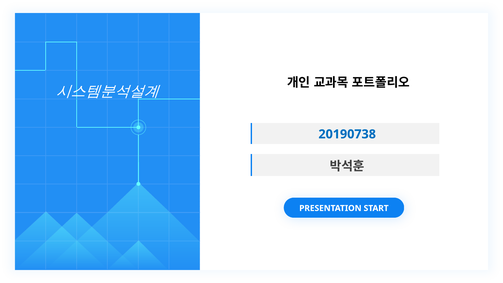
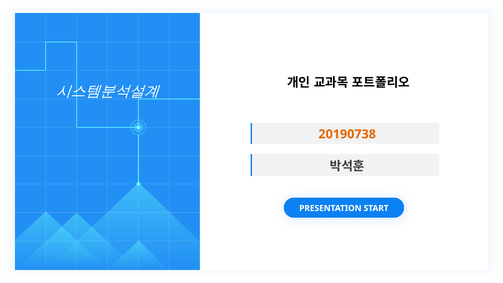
20190738 colour: blue -> orange
